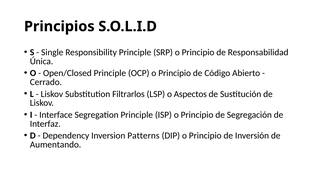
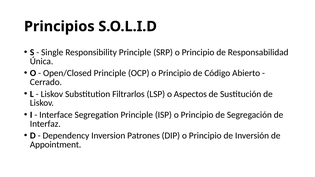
Patterns: Patterns -> Patrones
Aumentando: Aumentando -> Appointment
